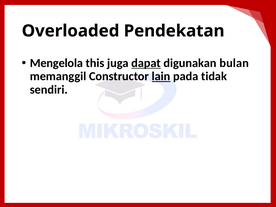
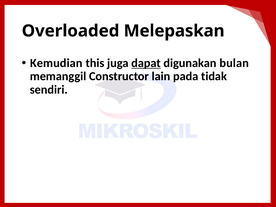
Pendekatan: Pendekatan -> Melepaskan
Mengelola: Mengelola -> Kemudian
lain underline: present -> none
